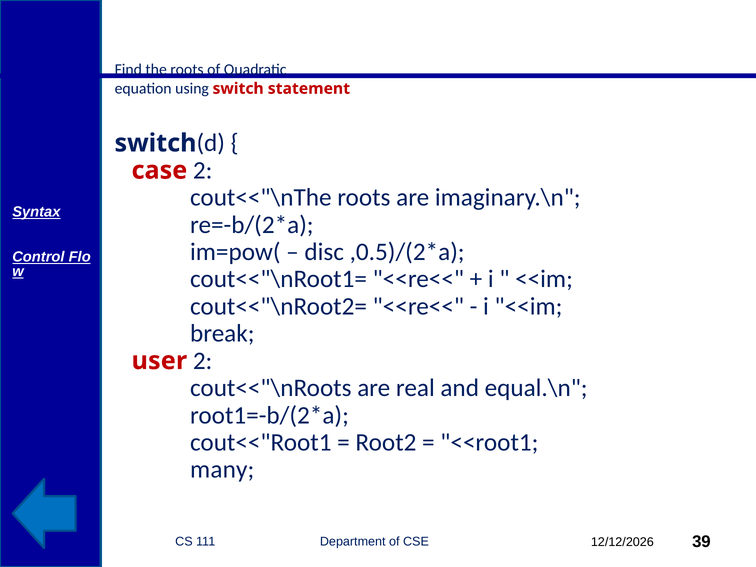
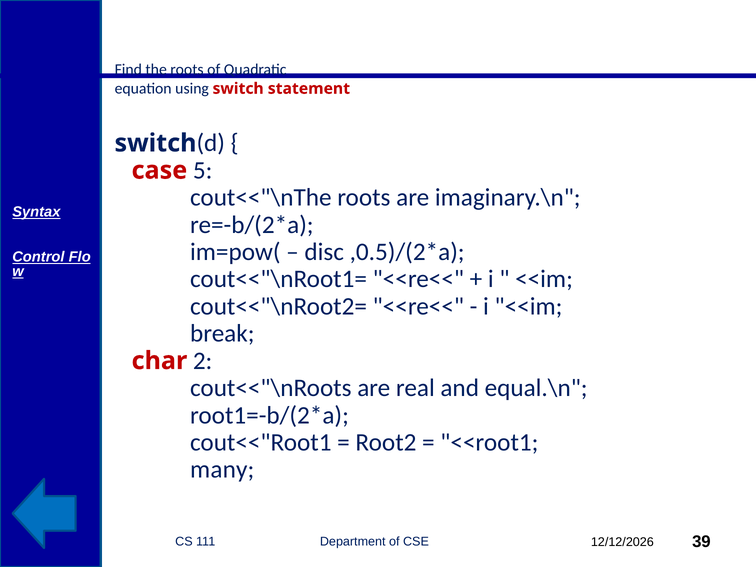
case 2: 2 -> 5
user: user -> char
